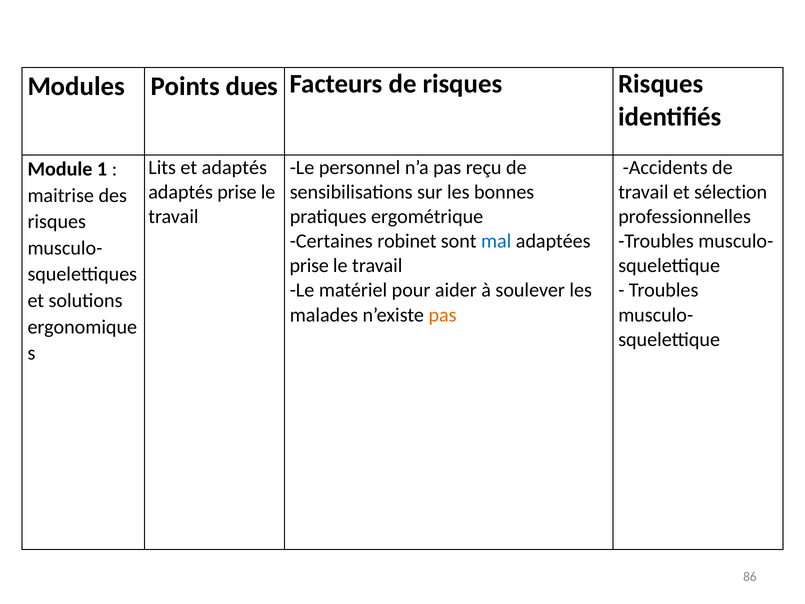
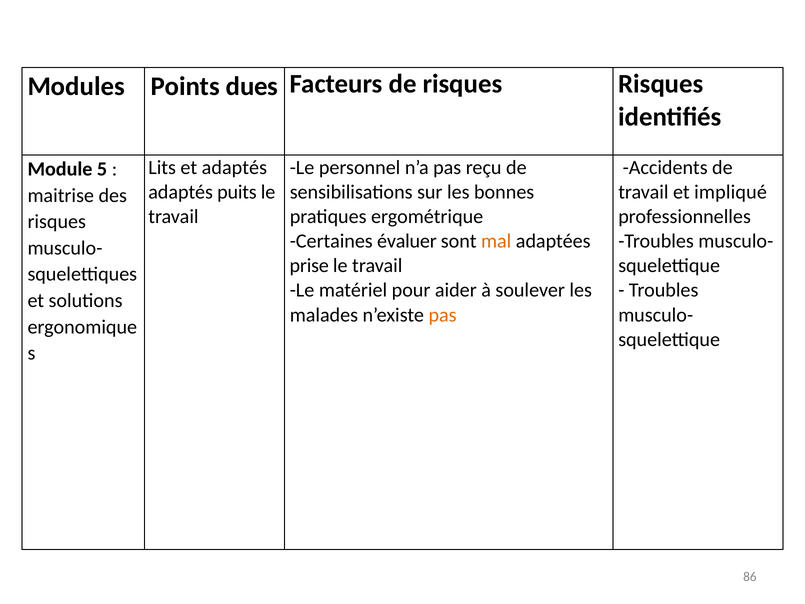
1: 1 -> 5
adaptés prise: prise -> puits
sélection: sélection -> impliqué
robinet: robinet -> évaluer
mal colour: blue -> orange
